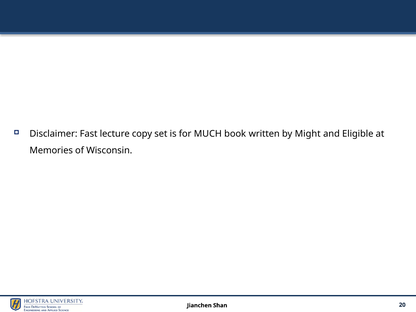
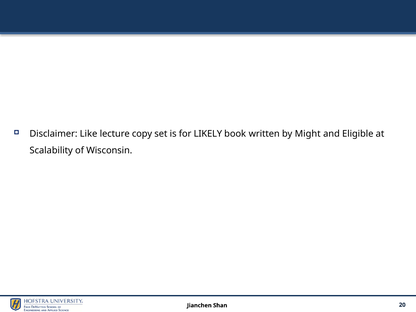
Fast: Fast -> Like
MUCH: MUCH -> LIKELY
Memories: Memories -> Scalability
